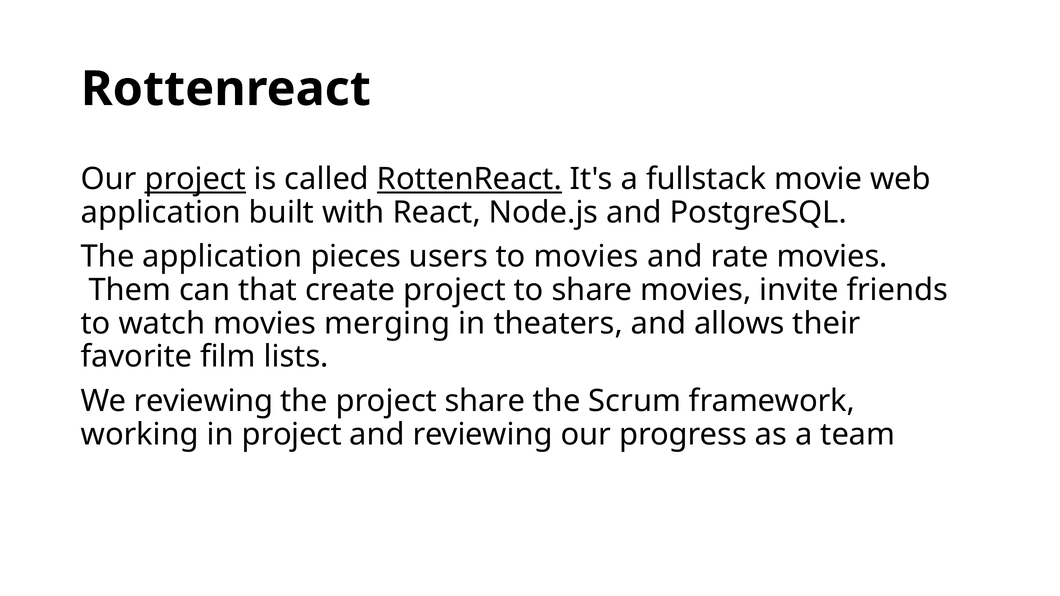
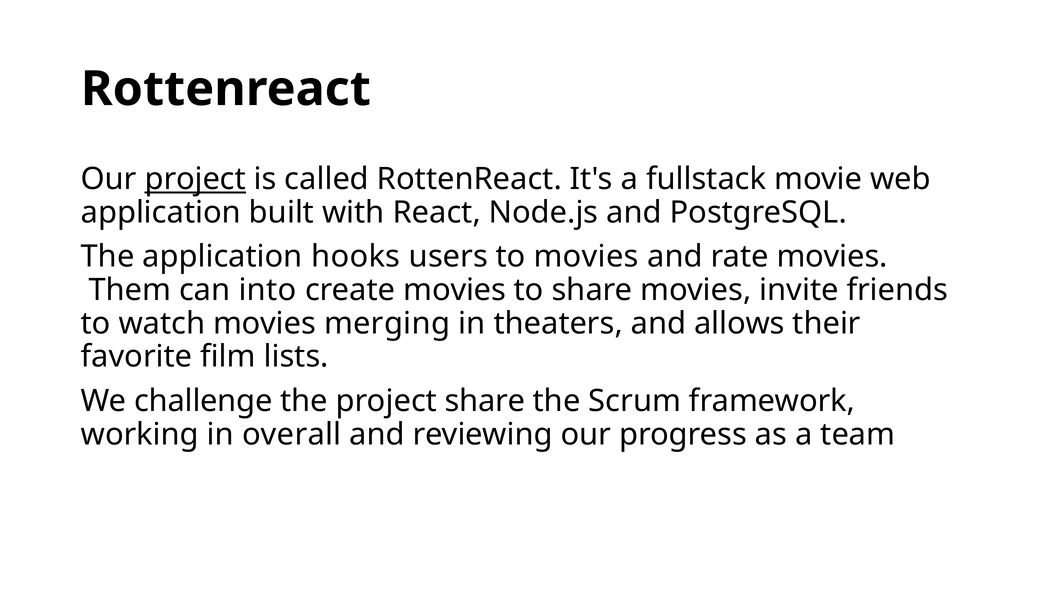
RottenReact at (469, 179) underline: present -> none
pieces: pieces -> hooks
that: that -> into
create project: project -> movies
We reviewing: reviewing -> challenge
in project: project -> overall
